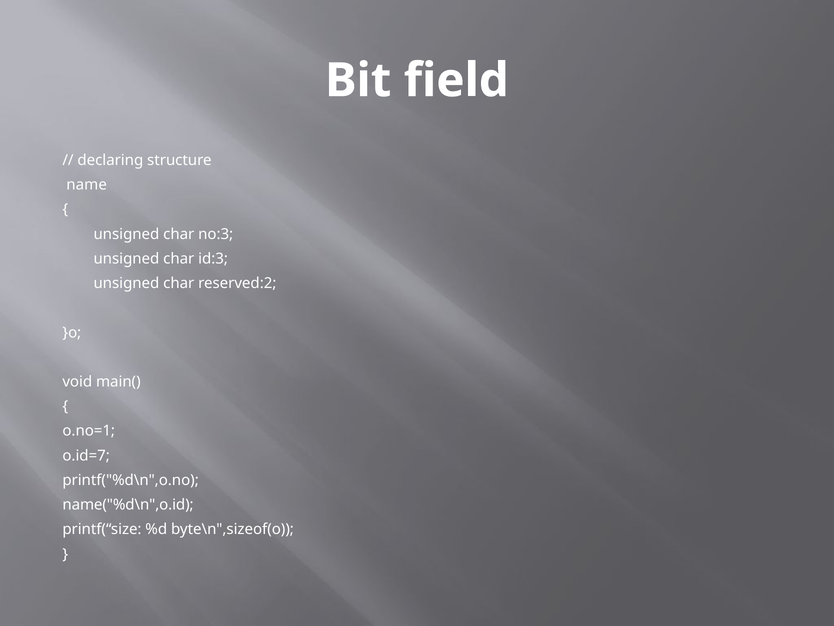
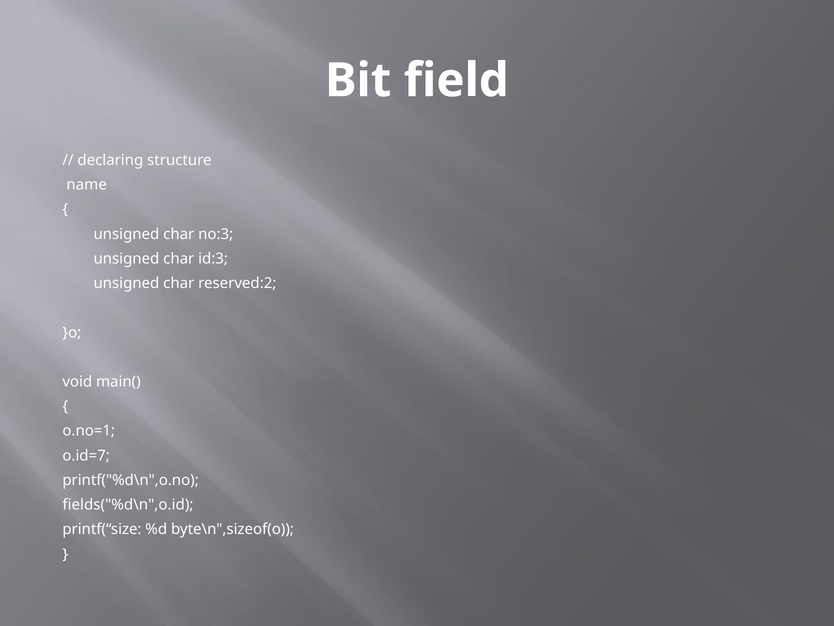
name("%d\n",o.id: name("%d\n",o.id -> fields("%d\n",o.id
